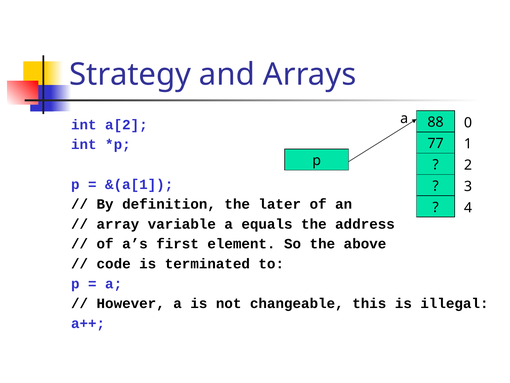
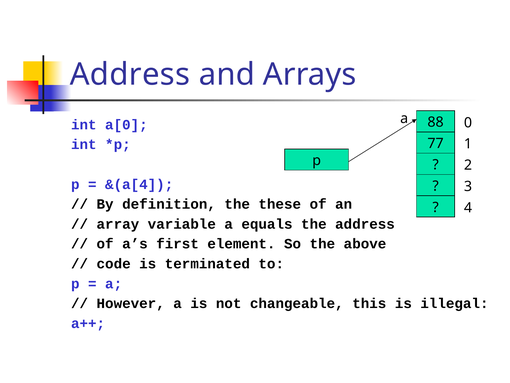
Strategy at (130, 74): Strategy -> Address
a[2: a[2 -> a[0
&(a[1: &(a[1 -> &(a[4
later: later -> these
